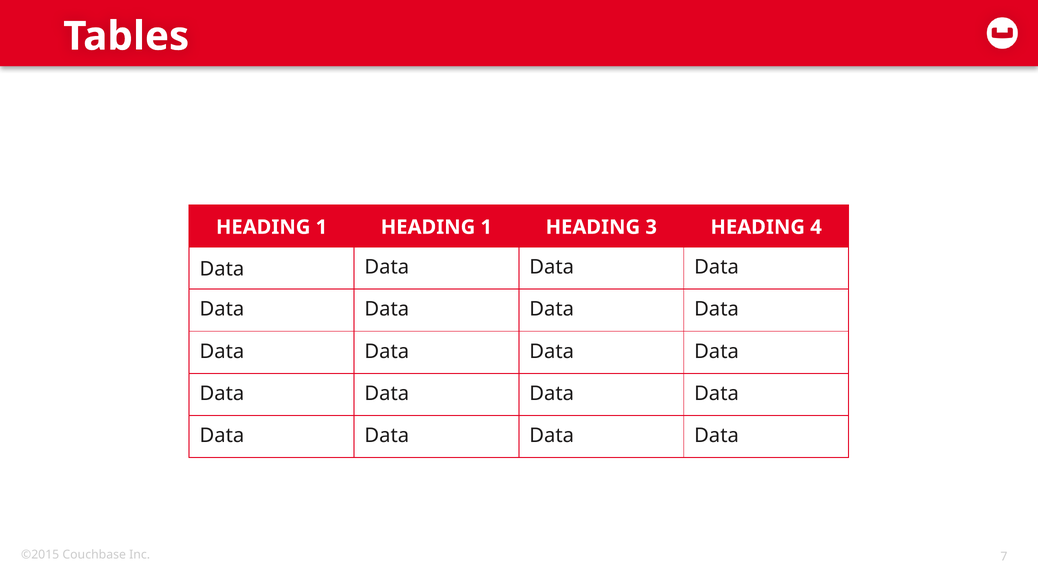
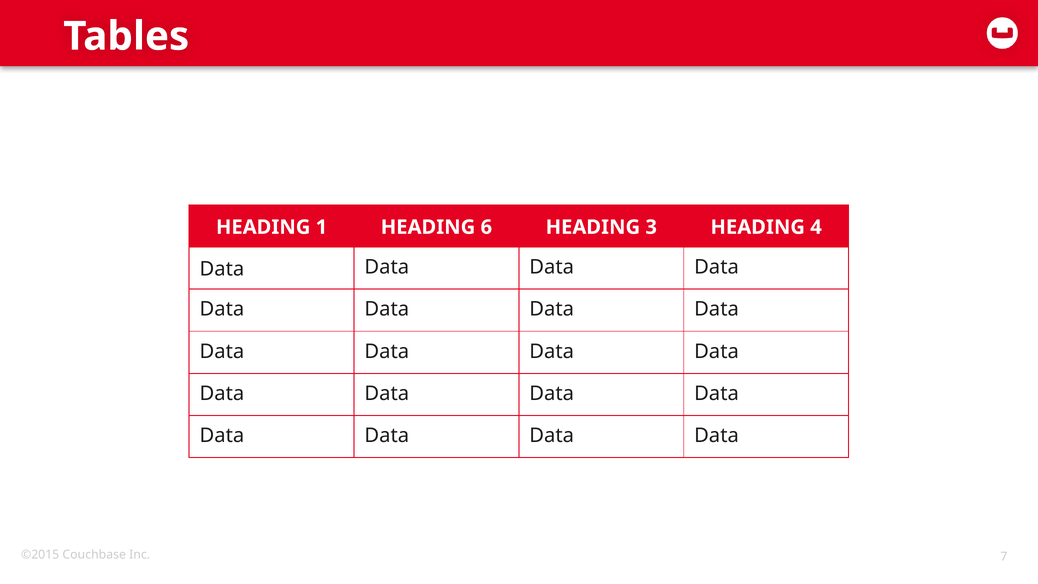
1 HEADING 1: 1 -> 6
